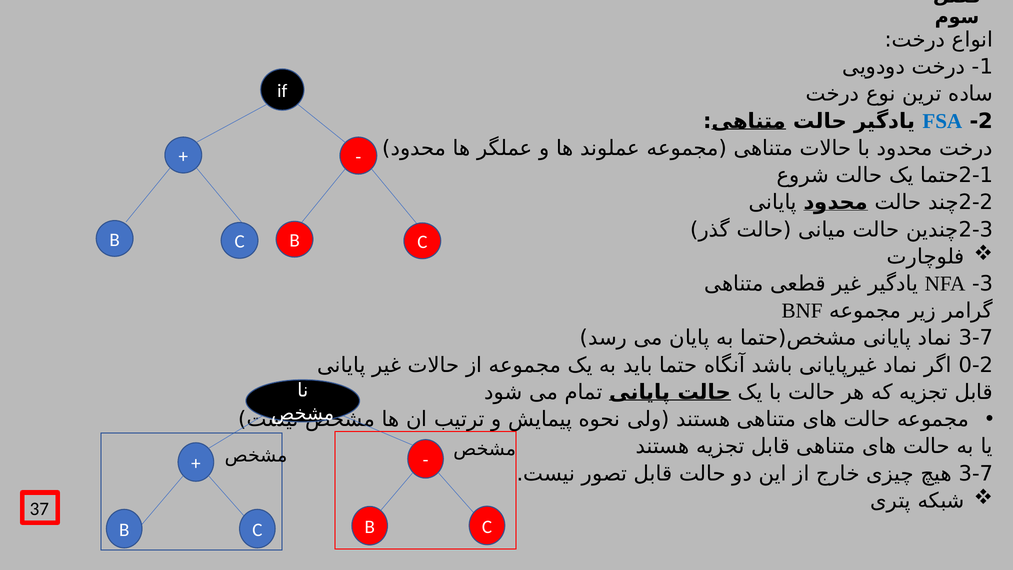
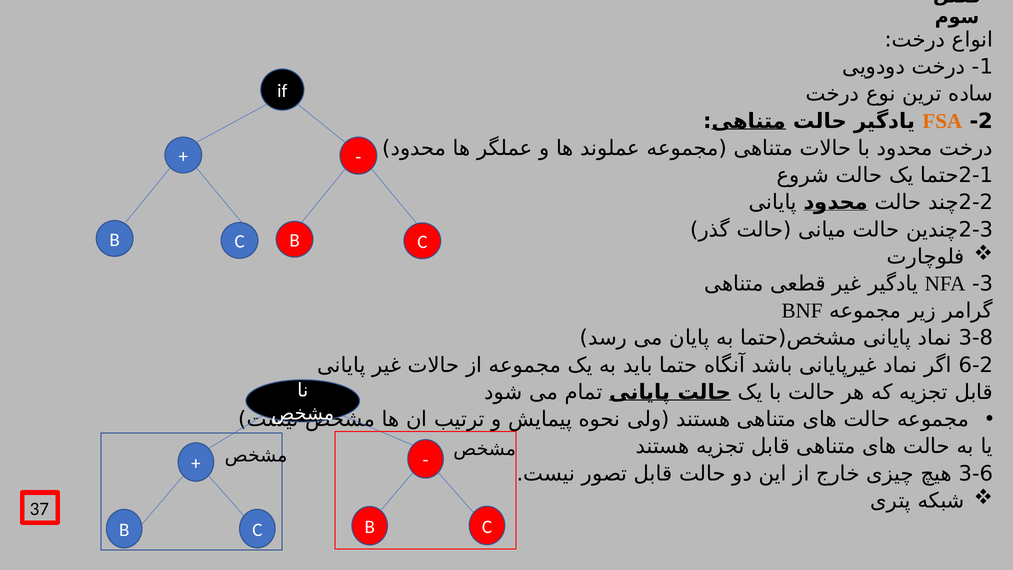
FSA colour: blue -> orange
3-7 at (976, 338): 3-7 -> 3-8
0-2: 0-2 -> 6-2
3-7 at (976, 473): 3-7 -> 3-6
